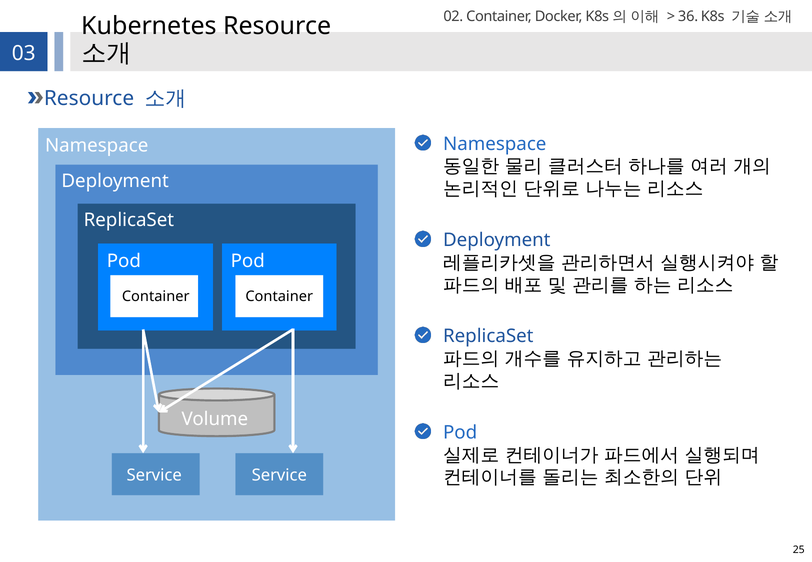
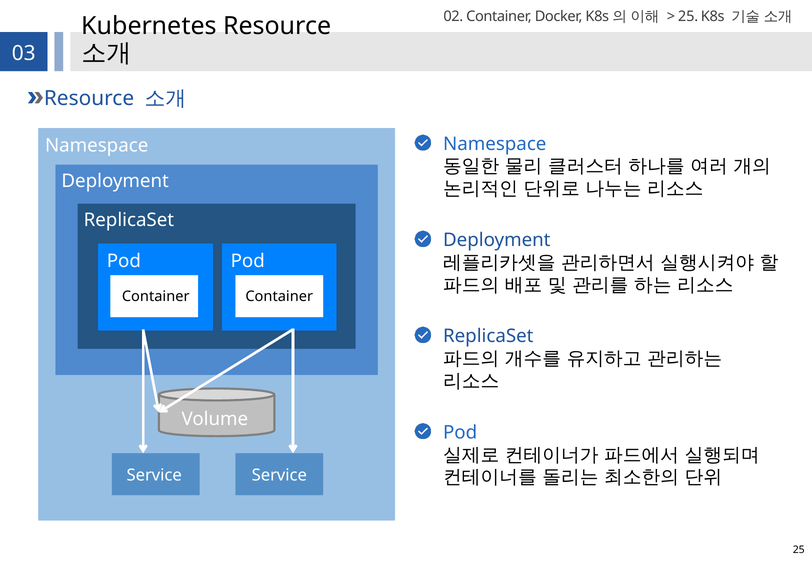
36 at (688, 17): 36 -> 25
